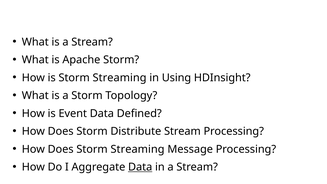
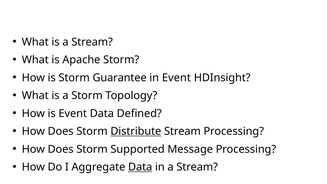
is Storm Streaming: Streaming -> Guarantee
in Using: Using -> Event
Distribute underline: none -> present
Does Storm Streaming: Streaming -> Supported
